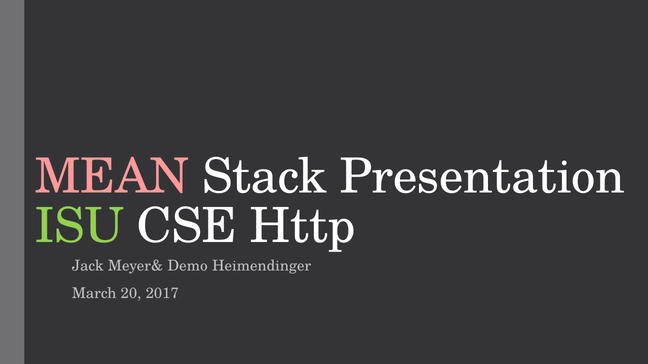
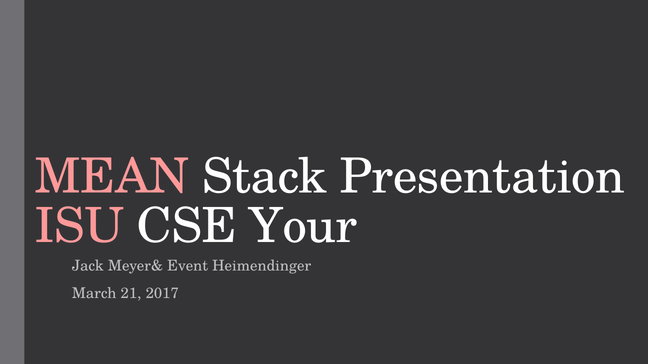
ISU colour: light green -> pink
Http: Http -> Your
Demo: Demo -> Event
20: 20 -> 21
